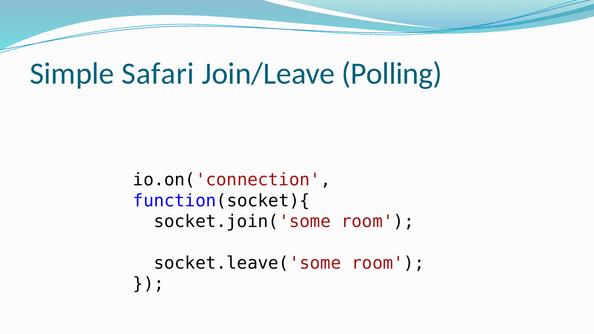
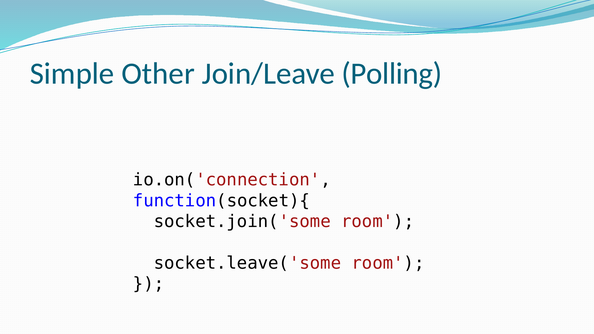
Safari: Safari -> Other
